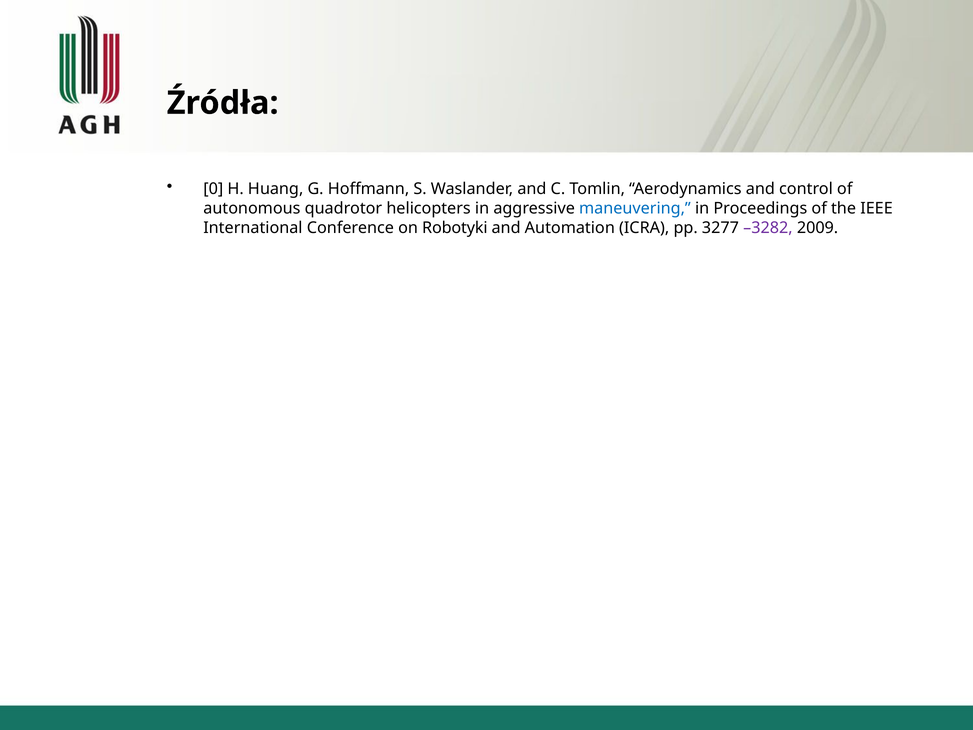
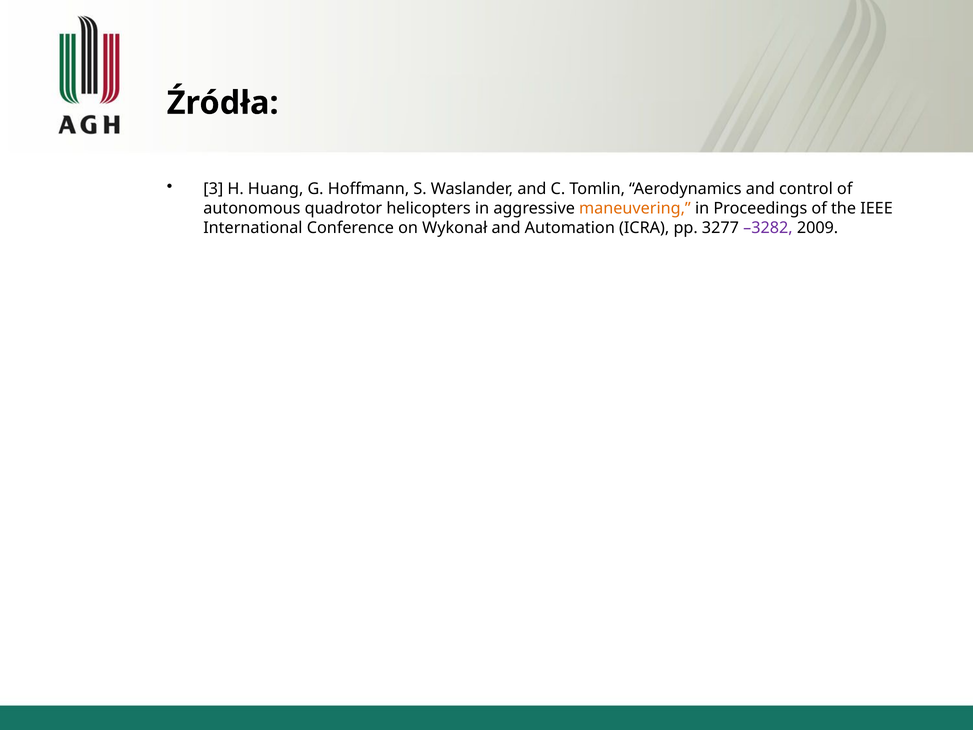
0: 0 -> 3
maneuvering colour: blue -> orange
Robotyki: Robotyki -> Wykonał
